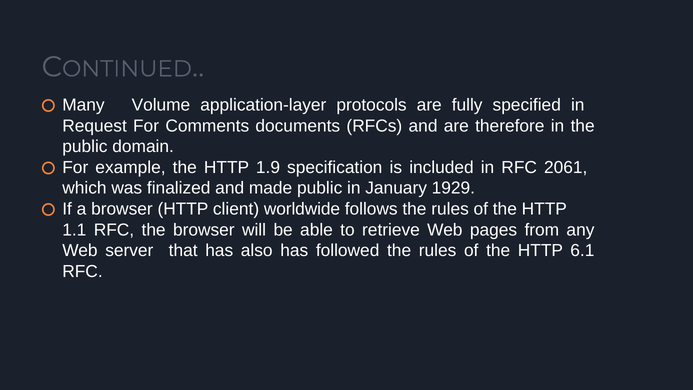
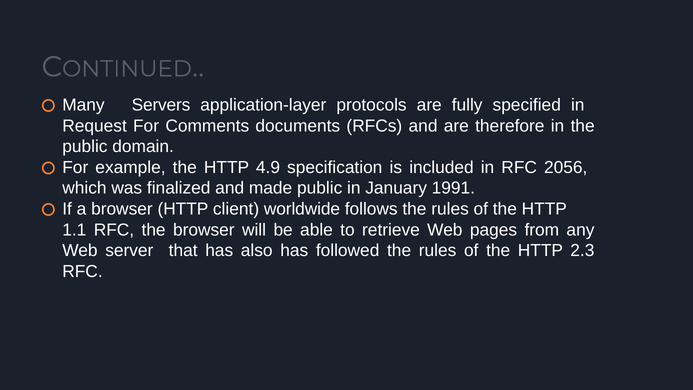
Volume: Volume -> Servers
1.9: 1.9 -> 4.9
2061: 2061 -> 2056
1929: 1929 -> 1991
6.1: 6.1 -> 2.3
